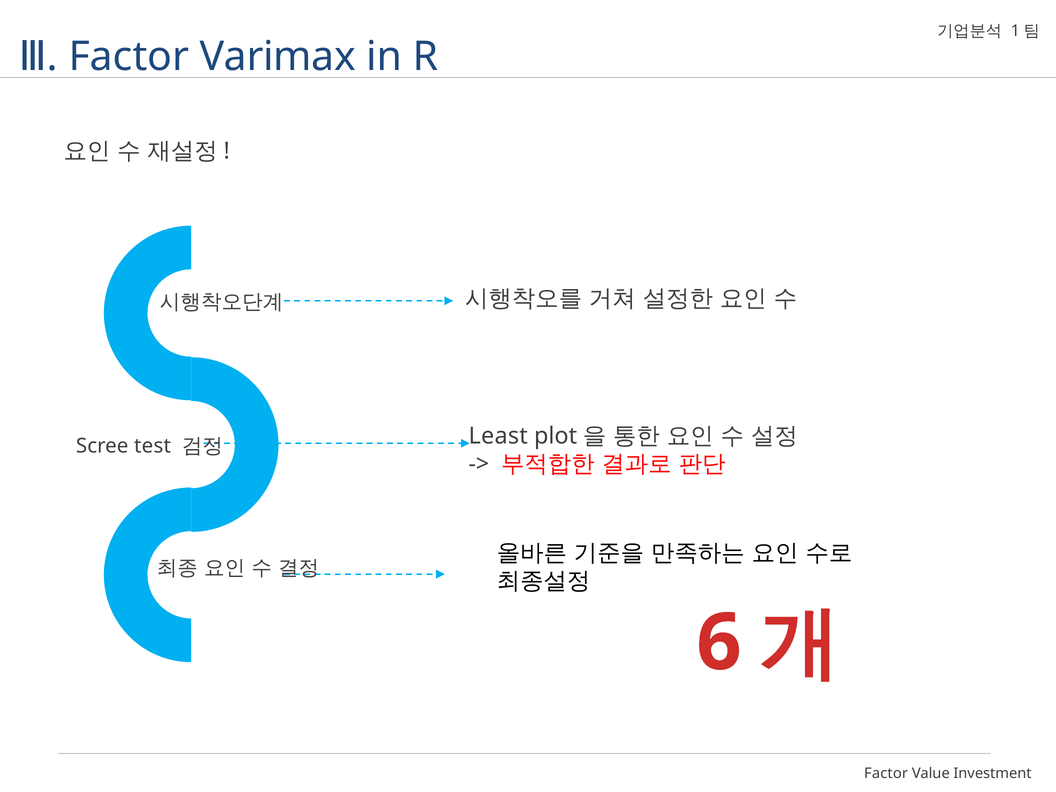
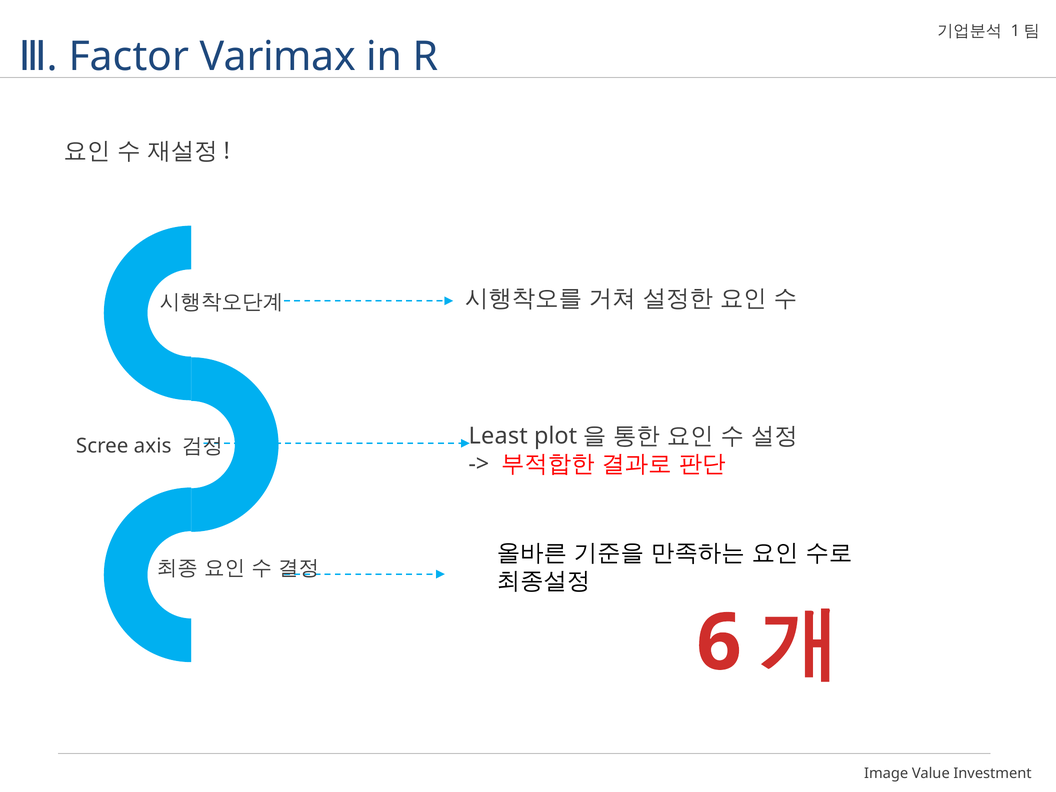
test: test -> axis
Factor at (886, 773): Factor -> Image
